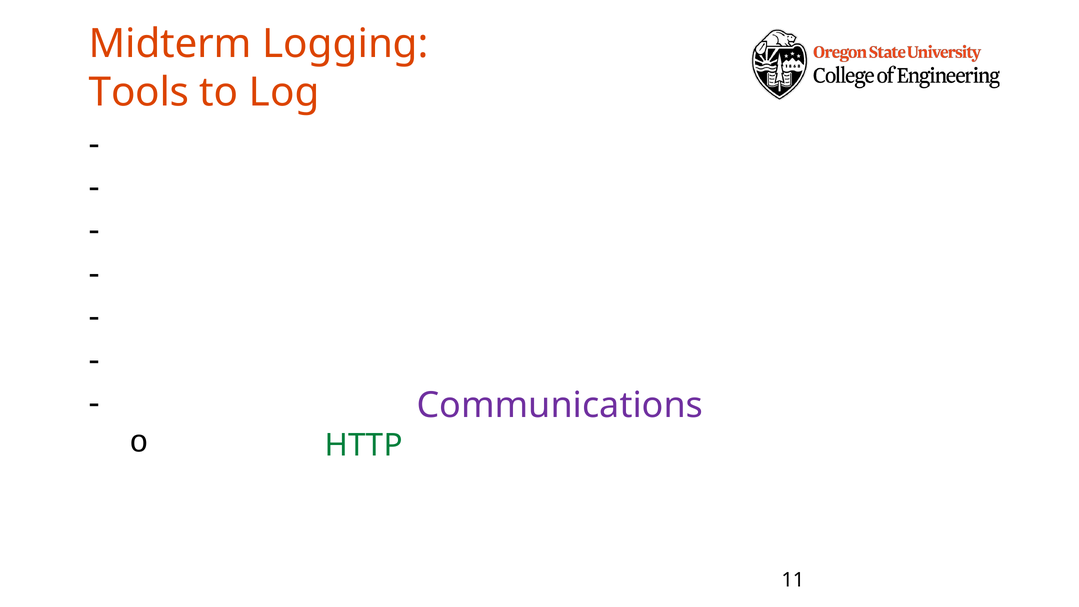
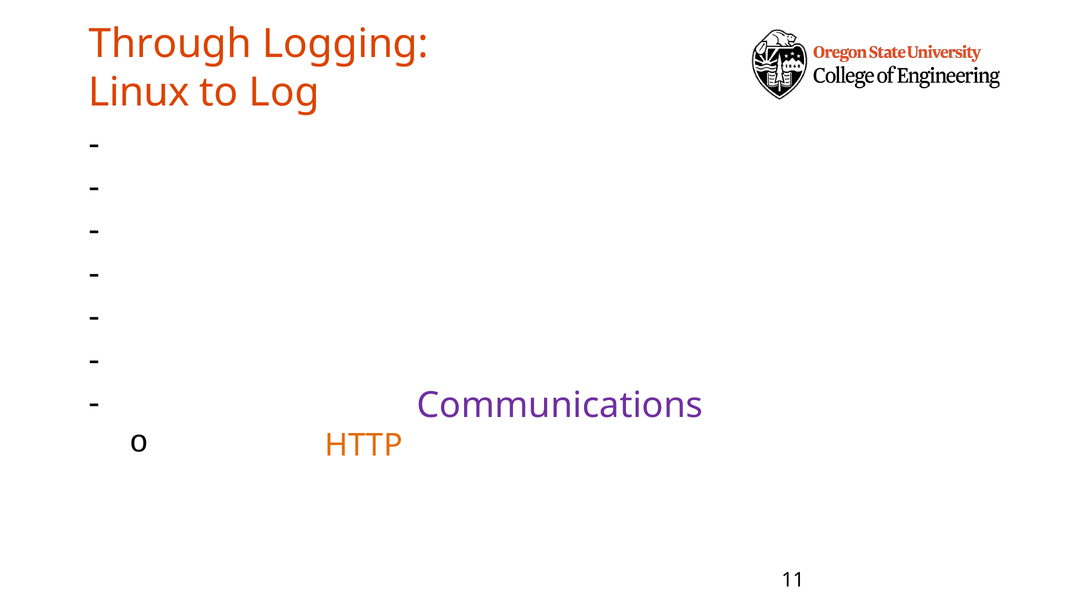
Midterm: Midterm -> Through
Tools: Tools -> Linux
HTTP colour: green -> orange
